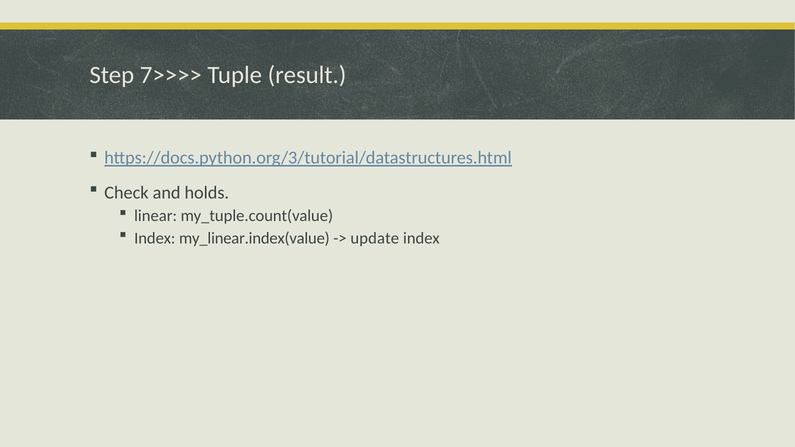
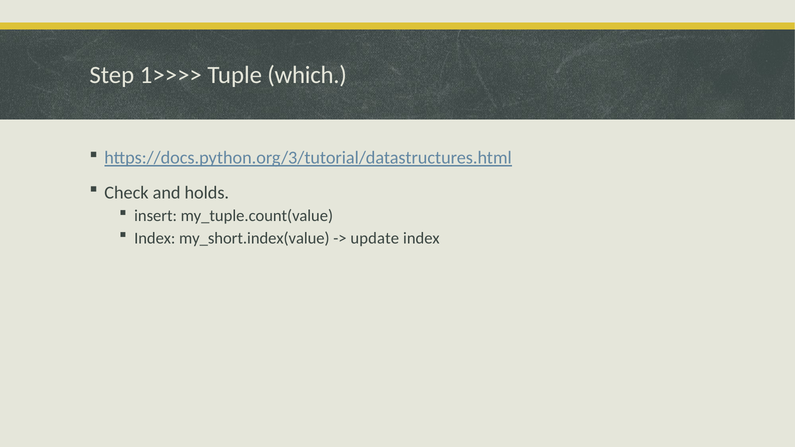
7>>>>: 7>>>> -> 1>>>>
result: result -> which
linear: linear -> insert
my_linear.index(value: my_linear.index(value -> my_short.index(value
